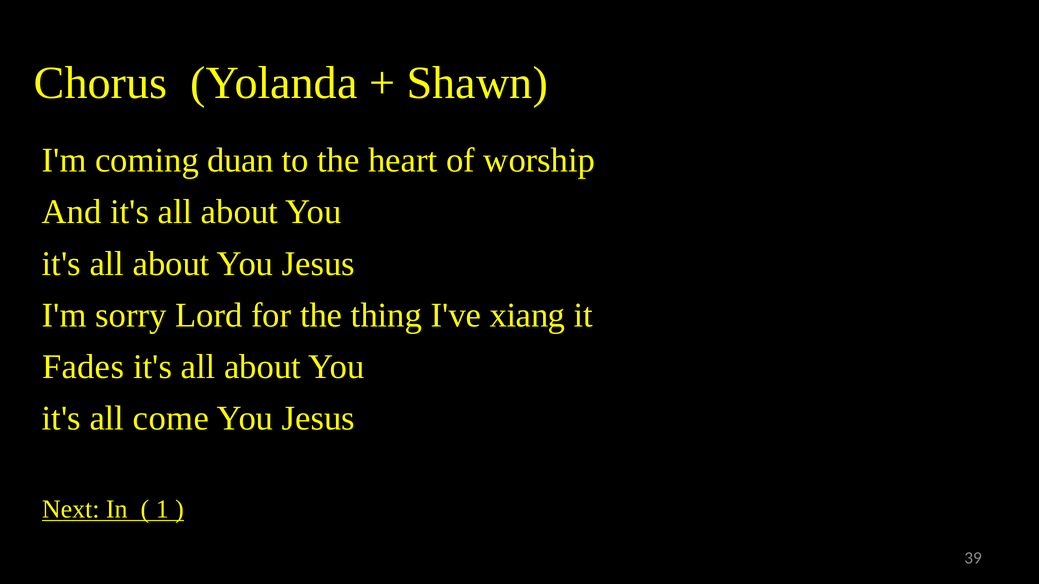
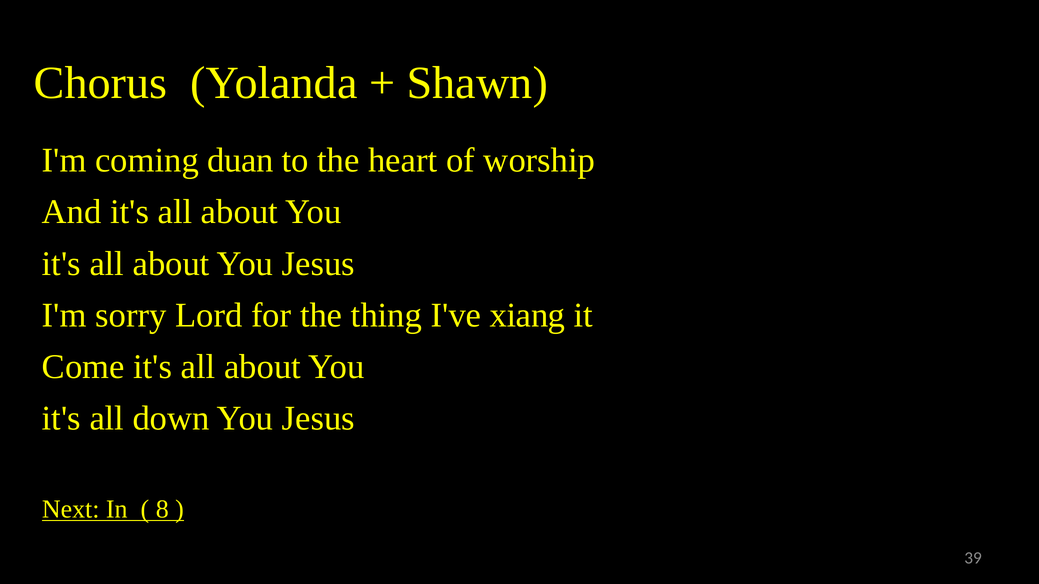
Fades: Fades -> Come
come: come -> down
1: 1 -> 8
